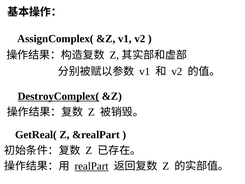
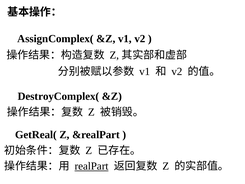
DestroyComplex( underline: present -> none
